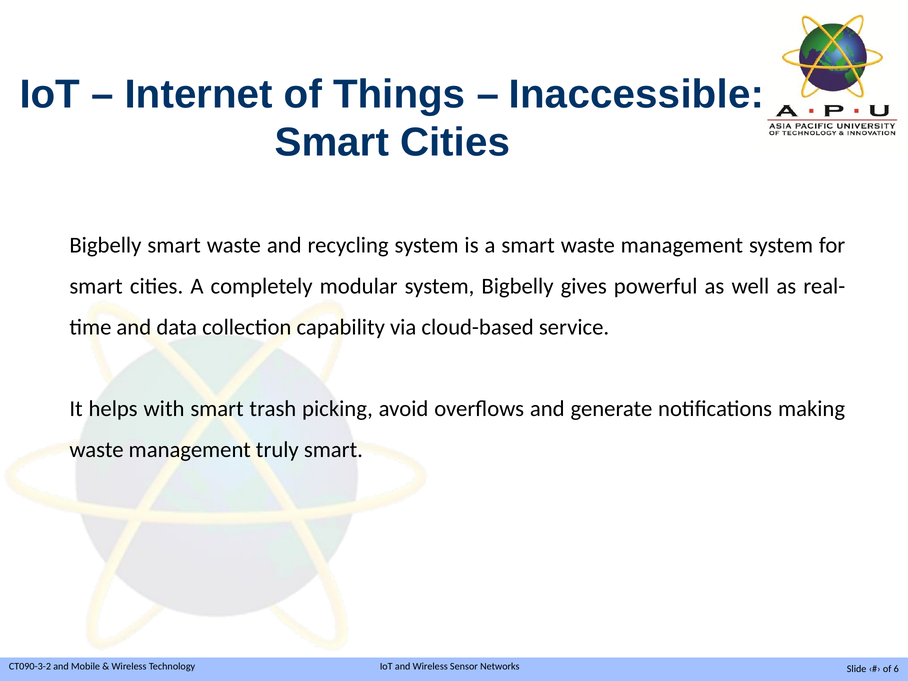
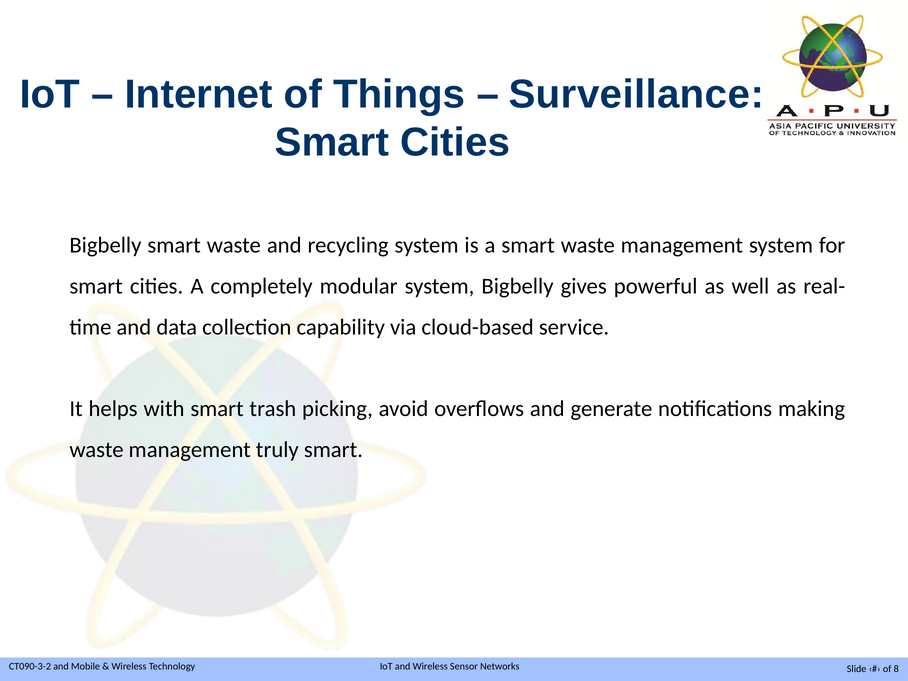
Inaccessible: Inaccessible -> Surveillance
6: 6 -> 8
